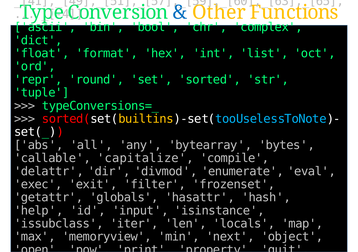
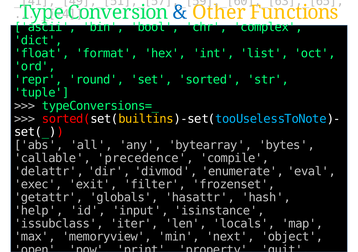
capitalize: capitalize -> precedence
